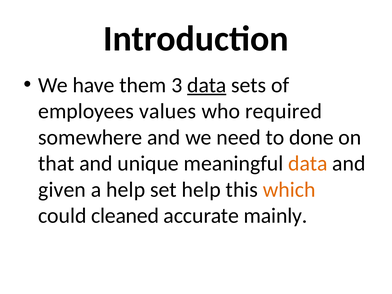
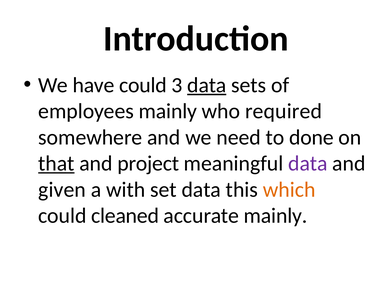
have them: them -> could
employees values: values -> mainly
that underline: none -> present
unique: unique -> project
data at (308, 163) colour: orange -> purple
a help: help -> with
set help: help -> data
